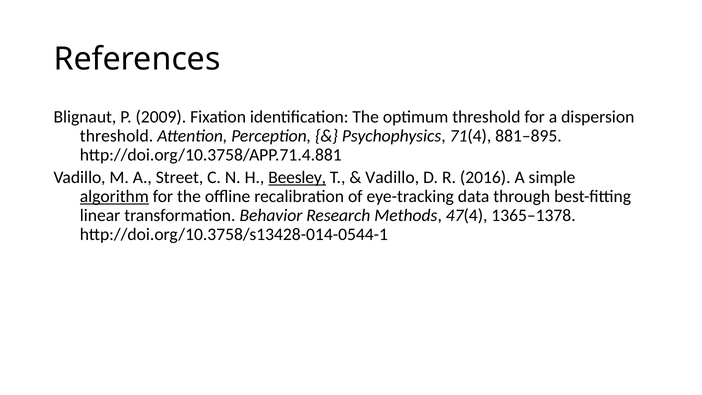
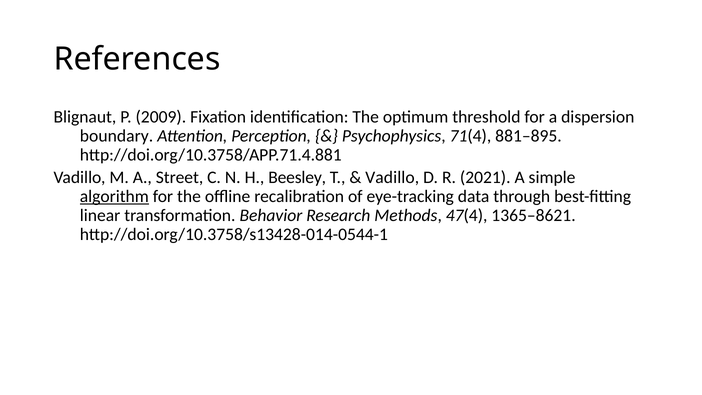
threshold at (117, 136): threshold -> boundary
Beesley underline: present -> none
2016: 2016 -> 2021
1365–1378: 1365–1378 -> 1365–8621
